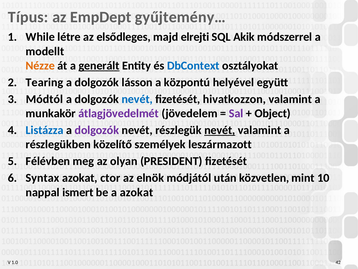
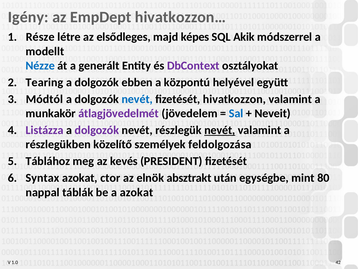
Típus: Típus -> Igény
gyűjtemény…: gyűjtemény… -> hivatkozzon…
While: While -> Része
elrejti: elrejti -> képes
Nézze colour: orange -> blue
generált underline: present -> none
DbContext colour: blue -> purple
lásson: lásson -> ebben
Sal colour: purple -> blue
Object: Object -> Neveit
Listázza colour: blue -> purple
leszármazott: leszármazott -> feldolgozása
Félévben: Félévben -> Táblához
olyan: olyan -> kevés
módjától: módjától -> absztrakt
közvetlen: közvetlen -> egységbe
10: 10 -> 80
ismert: ismert -> táblák
